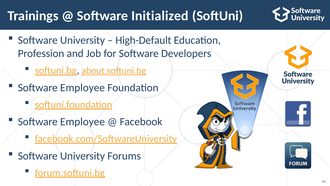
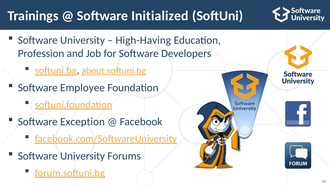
High-Default: High-Default -> High-Having
Employee at (82, 122): Employee -> Exception
